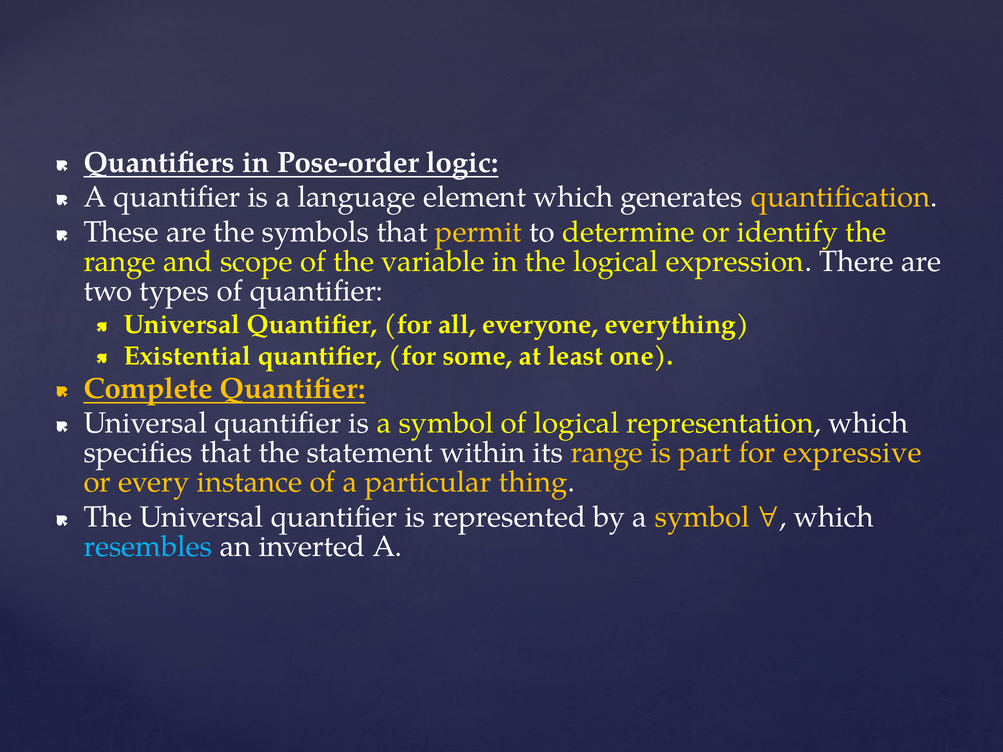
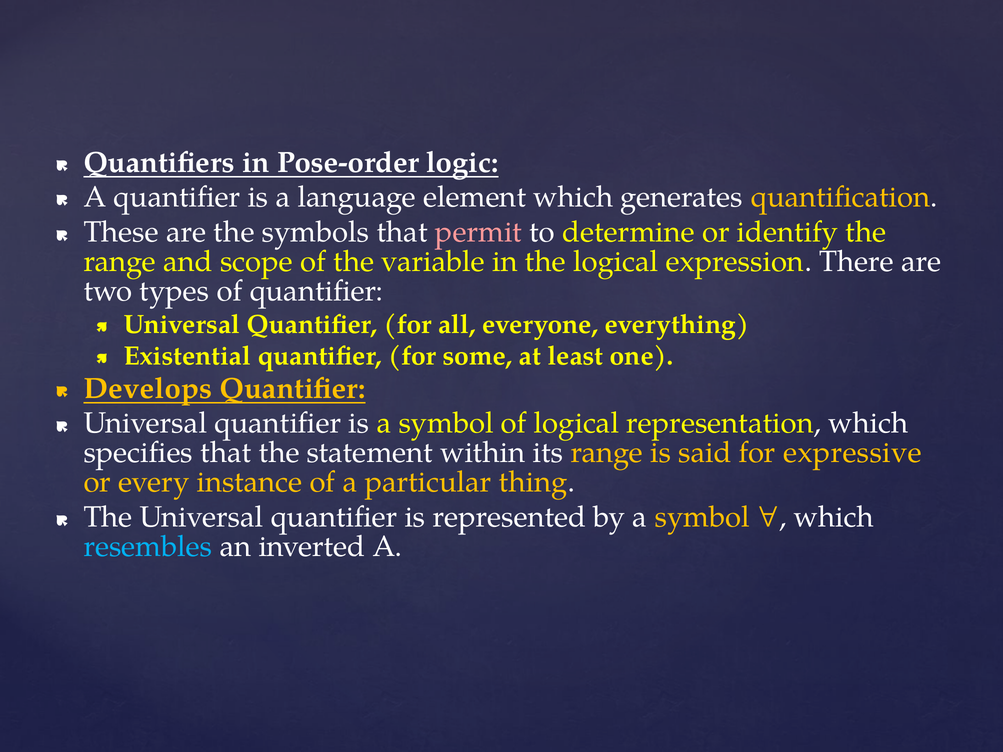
permit colour: yellow -> pink
Complete: Complete -> Develops
part: part -> said
